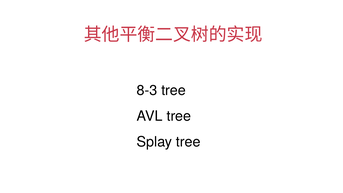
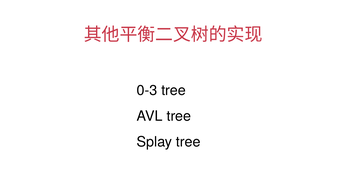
8-3: 8-3 -> 0-3
